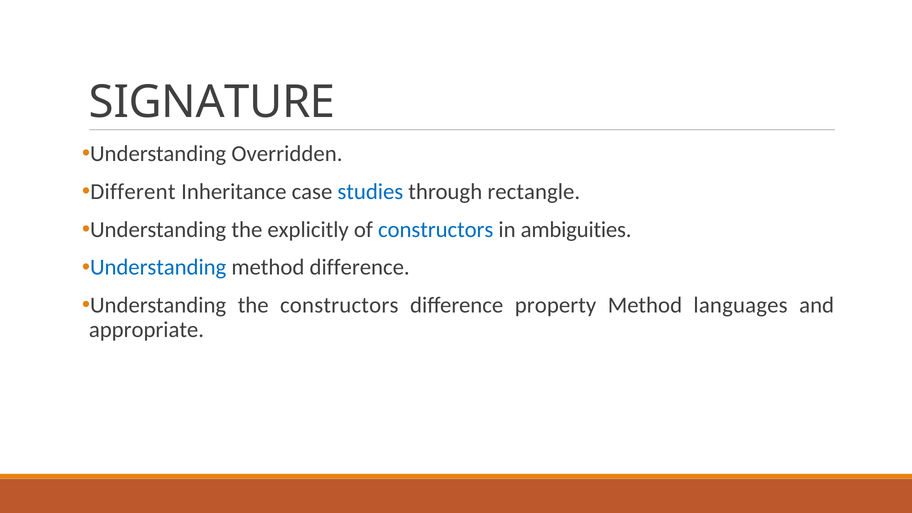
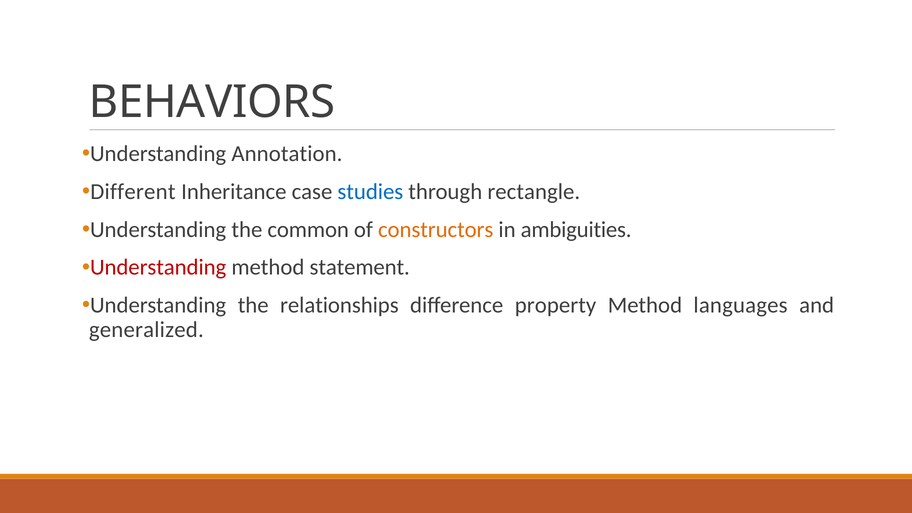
SIGNATURE: SIGNATURE -> BEHAVIORS
Overridden: Overridden -> Annotation
explicitly: explicitly -> common
constructors at (436, 230) colour: blue -> orange
Understanding at (158, 267) colour: blue -> red
method difference: difference -> statement
the constructors: constructors -> relationships
appropriate: appropriate -> generalized
